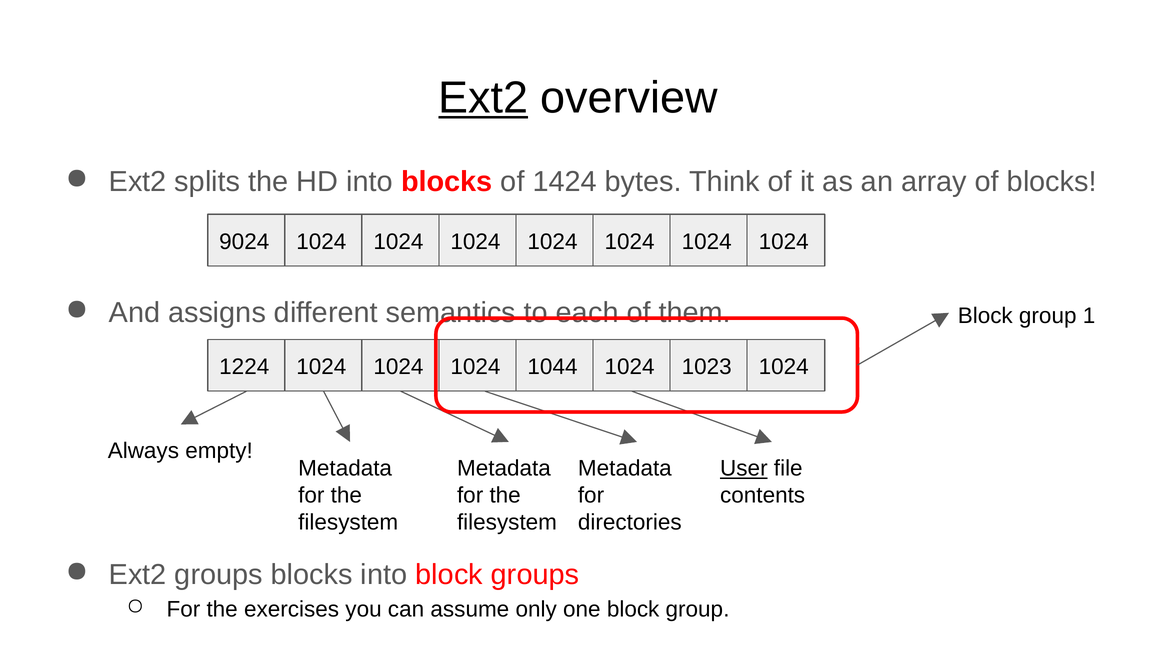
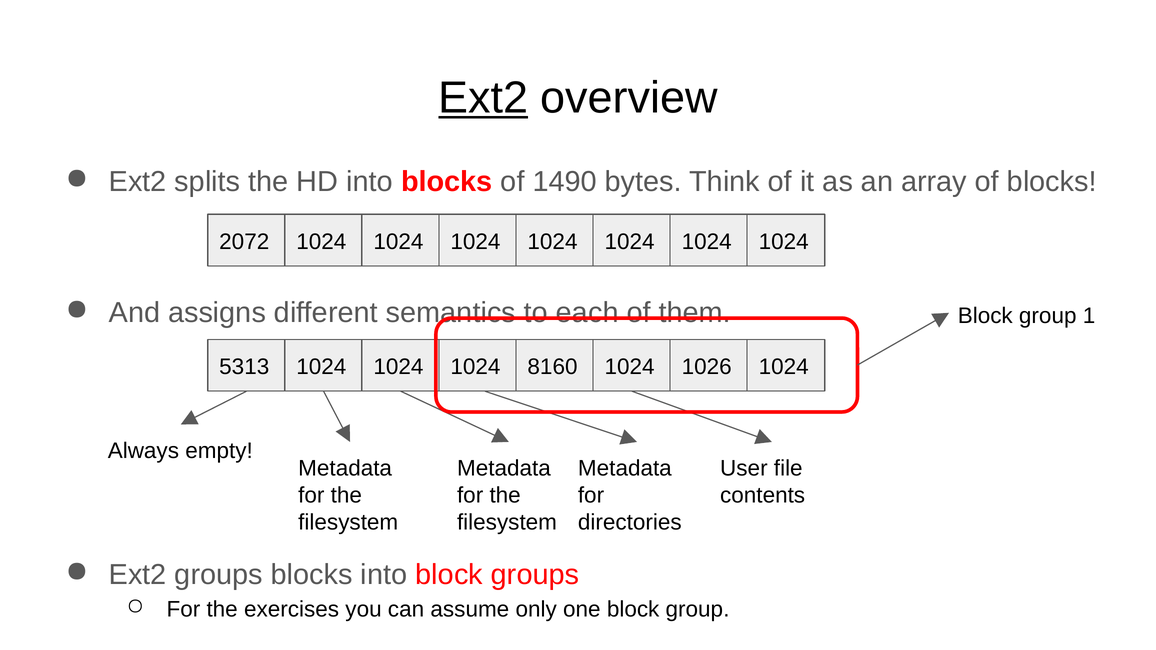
1424: 1424 -> 1490
9024: 9024 -> 2072
1224: 1224 -> 5313
1044: 1044 -> 8160
1023: 1023 -> 1026
User underline: present -> none
